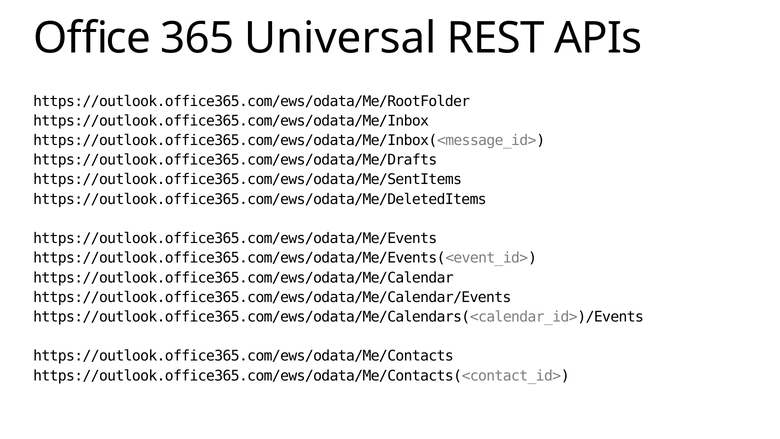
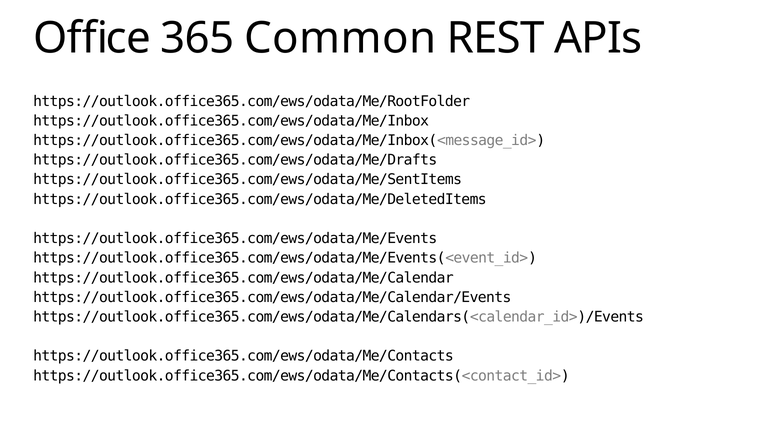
Universal: Universal -> Common
